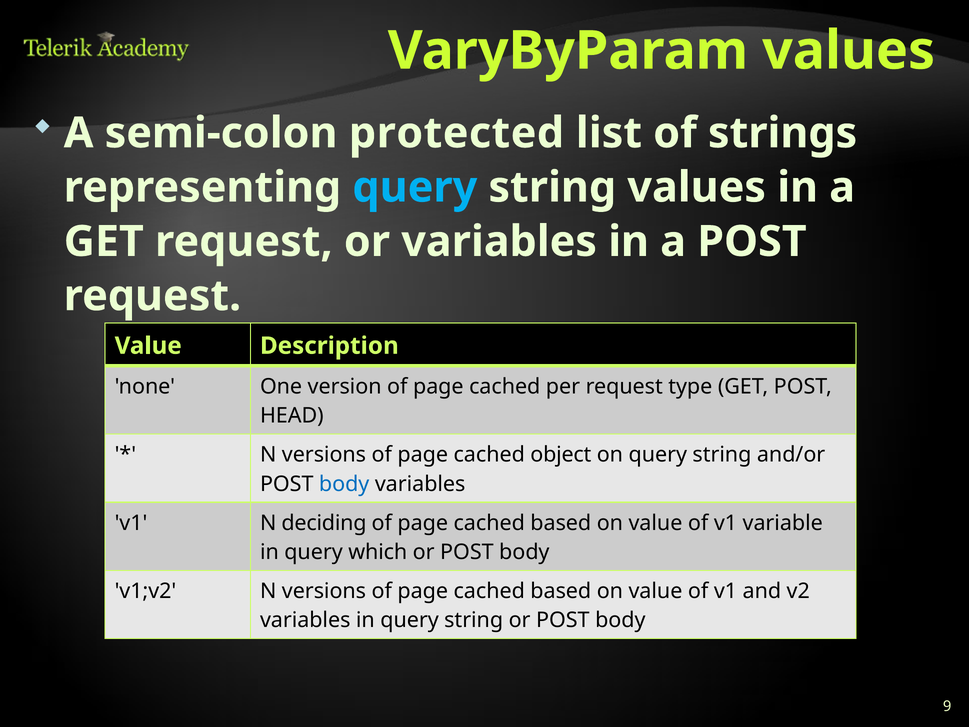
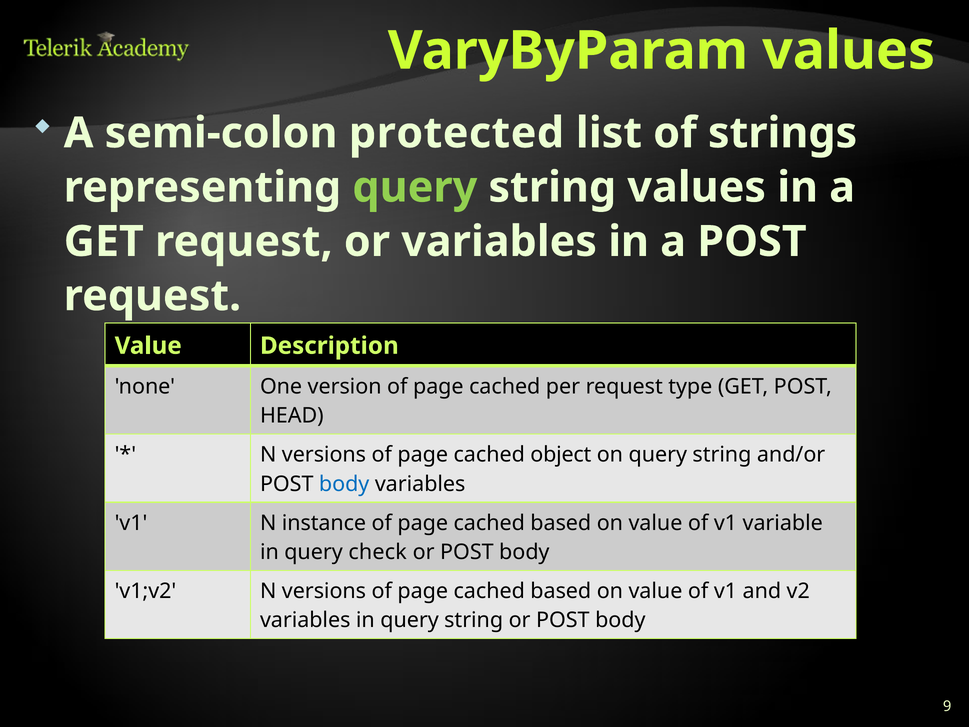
query at (415, 187) colour: light blue -> light green
deciding: deciding -> instance
which: which -> check
